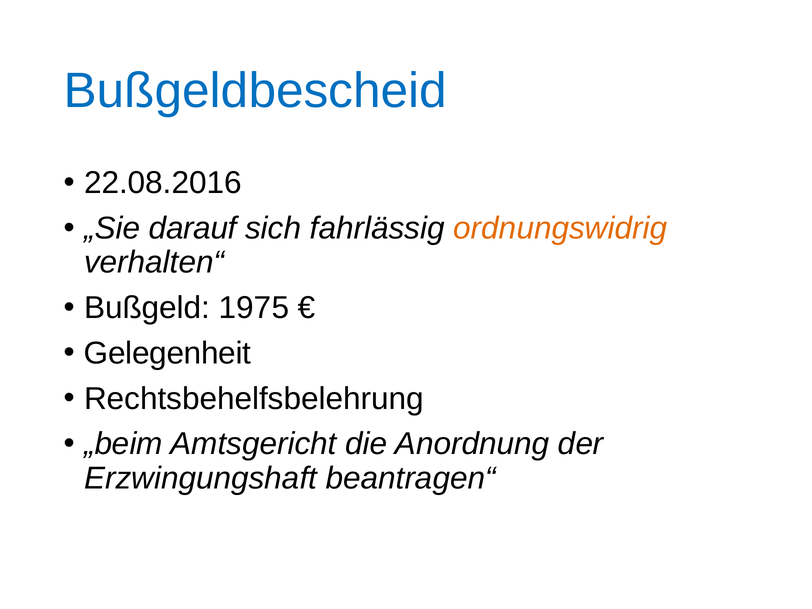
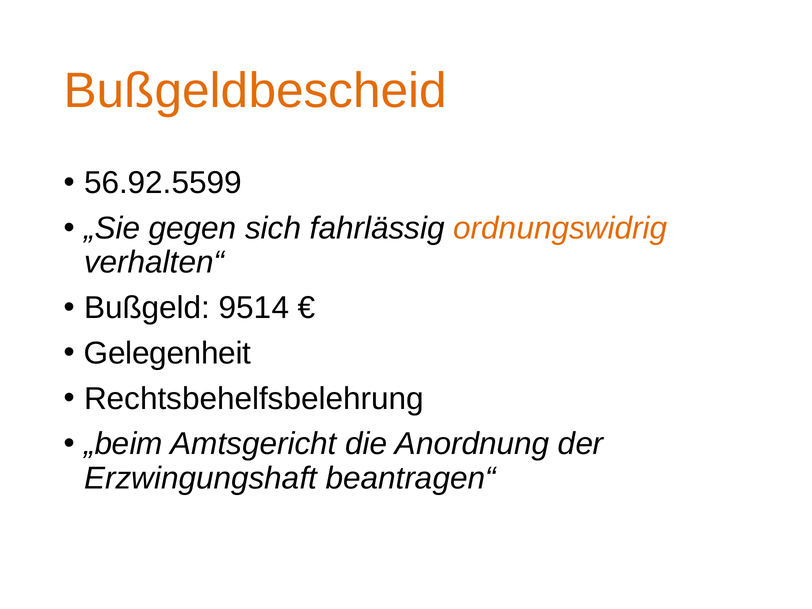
Bußgeldbescheid colour: blue -> orange
22.08.2016: 22.08.2016 -> 56.92.5599
darauf: darauf -> gegen
1975: 1975 -> 9514
